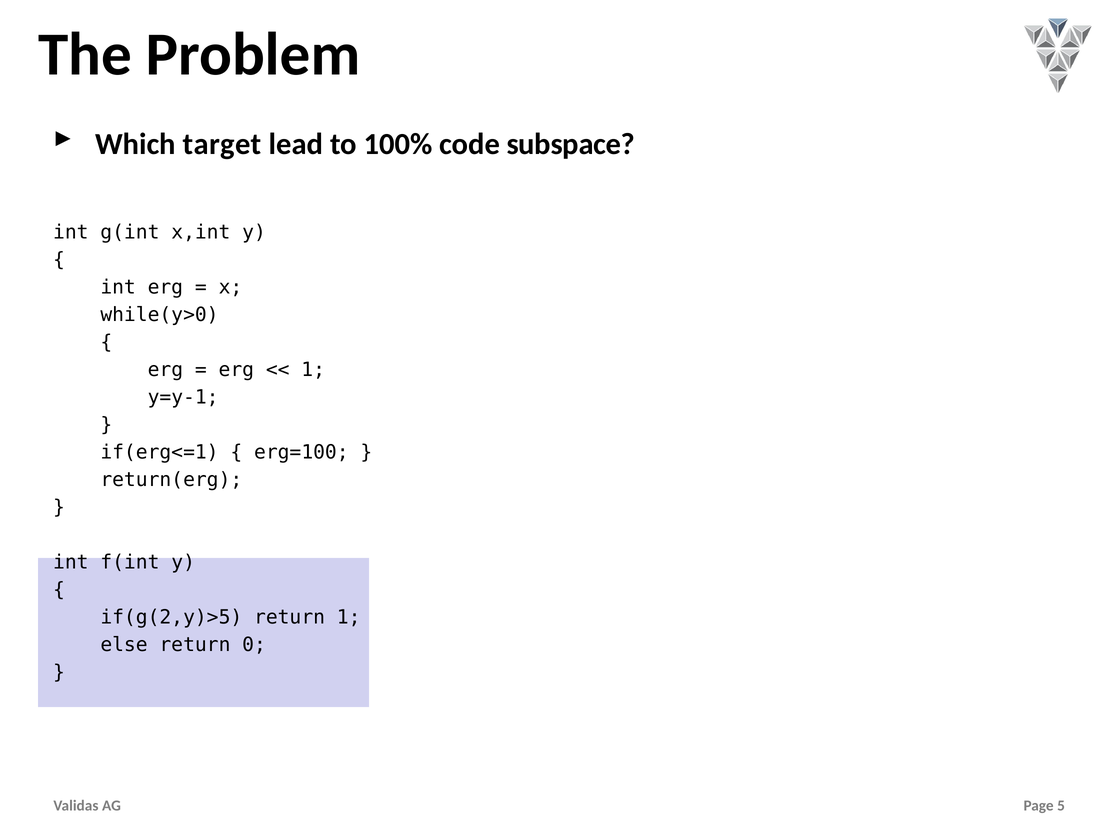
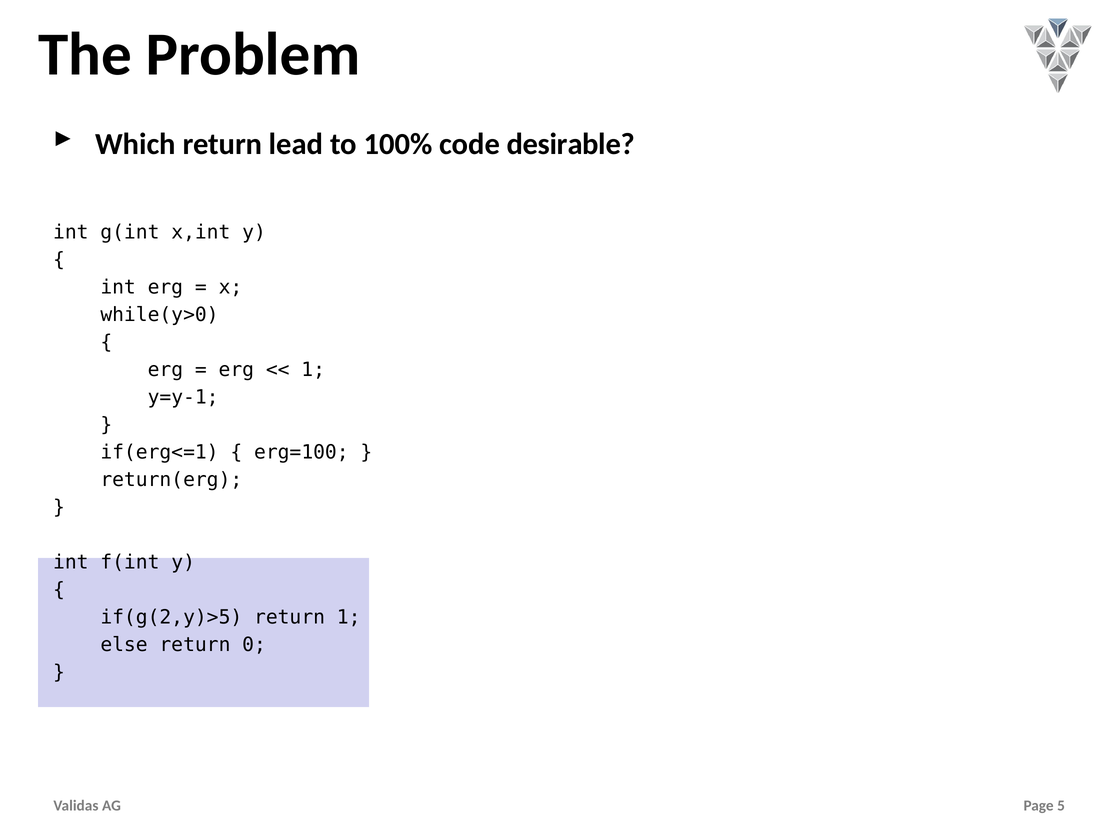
Which target: target -> return
subspace: subspace -> desirable
